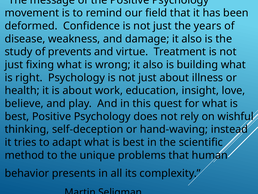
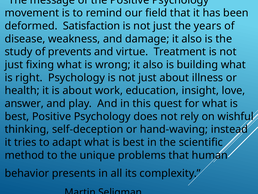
Confidence: Confidence -> Satisfaction
believe: believe -> answer
